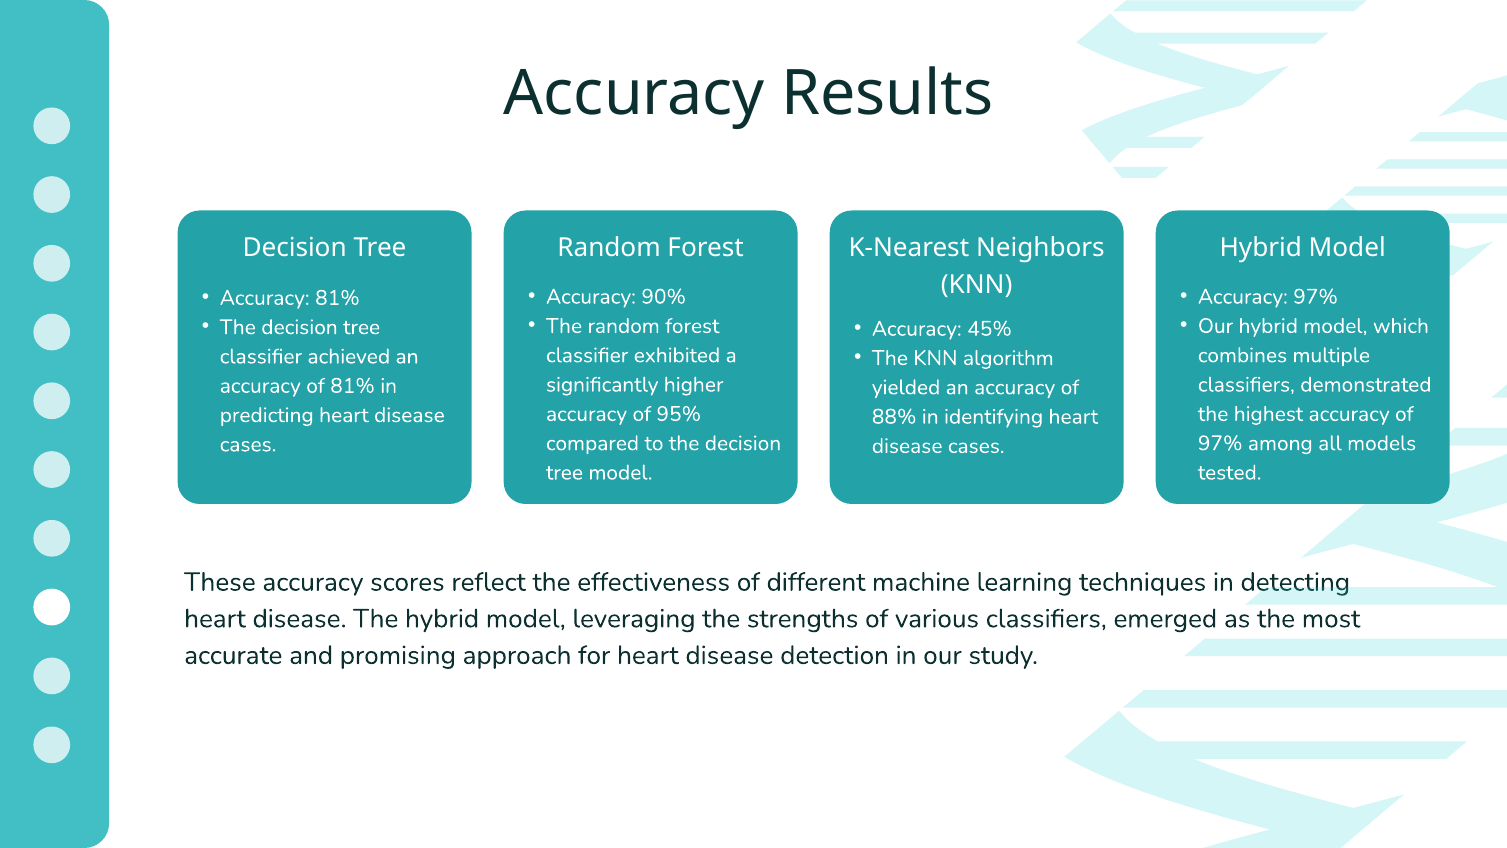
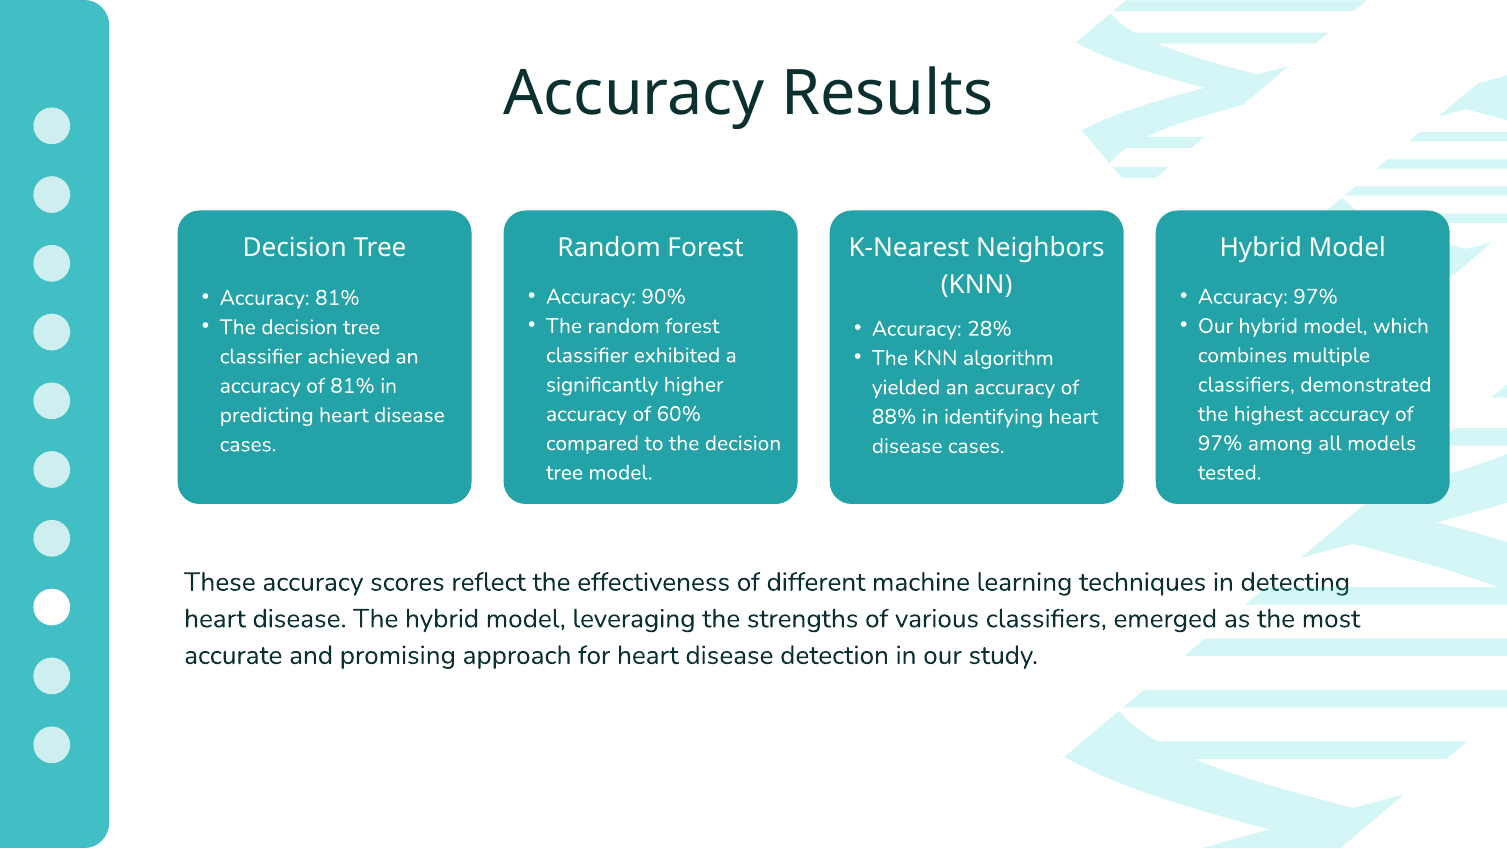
45%: 45% -> 28%
95%: 95% -> 60%
